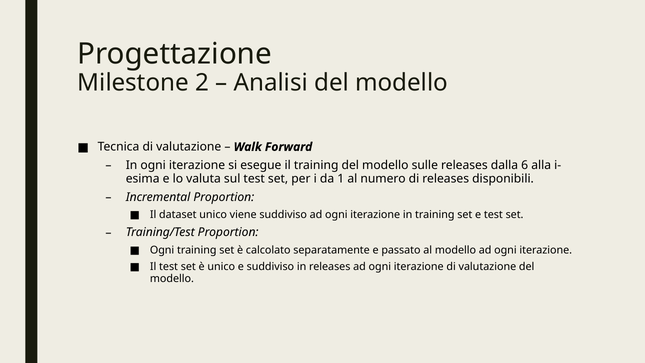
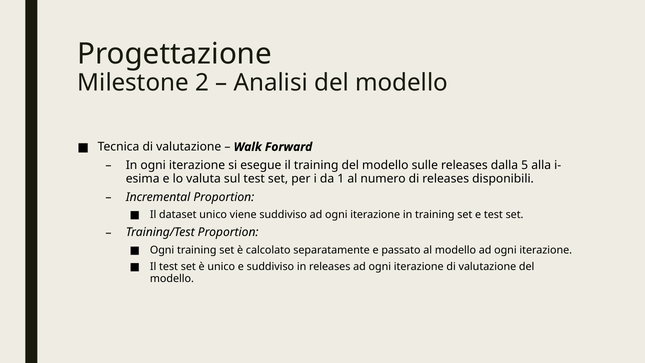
6: 6 -> 5
